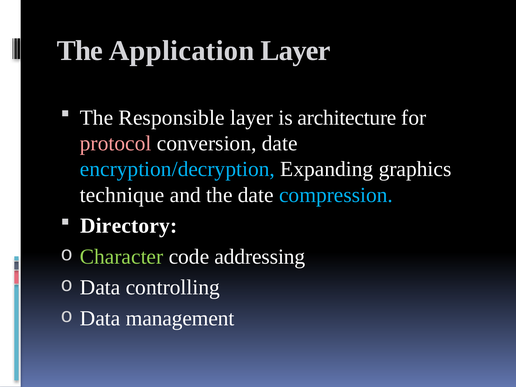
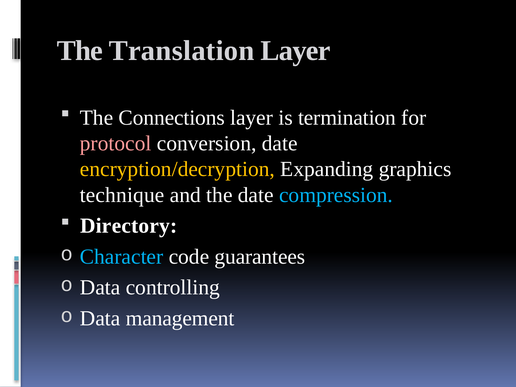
Application: Application -> Translation
Responsible: Responsible -> Connections
architecture: architecture -> termination
encryption/decryption colour: light blue -> yellow
Character colour: light green -> light blue
addressing: addressing -> guarantees
